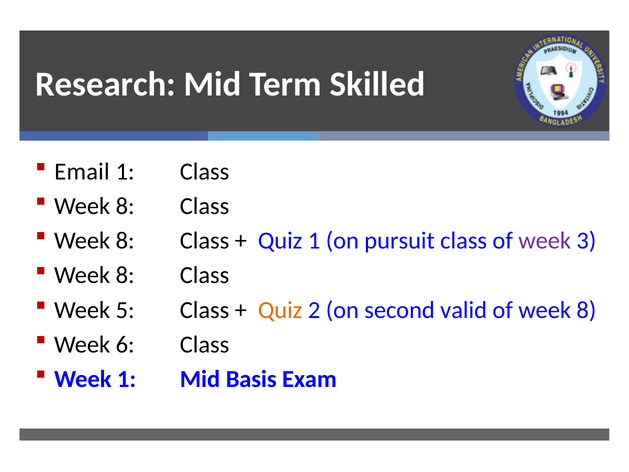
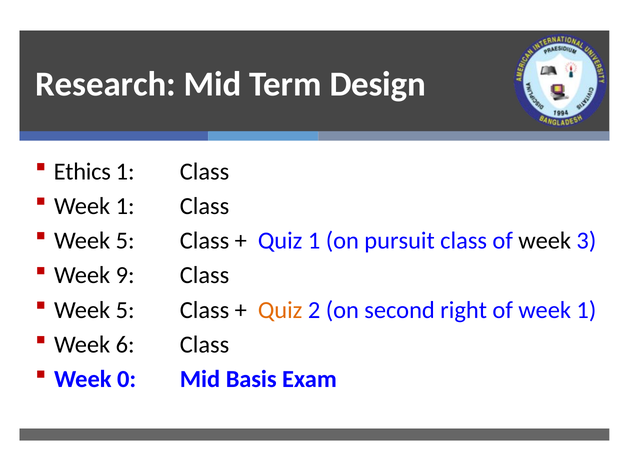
Skilled: Skilled -> Design
Email: Email -> Ethics
8 at (125, 206): 8 -> 1
8 at (125, 241): 8 -> 5
week at (545, 241) colour: purple -> black
8 at (125, 275): 8 -> 9
valid: valid -> right
of week 8: 8 -> 1
Week 1: 1 -> 0
